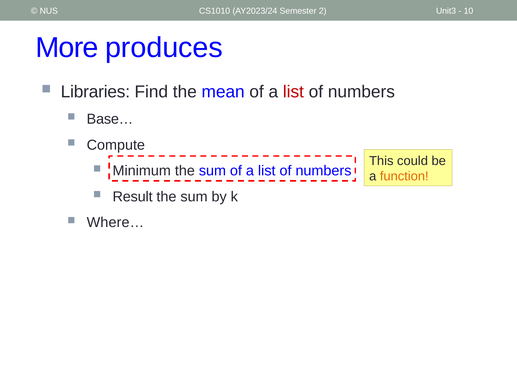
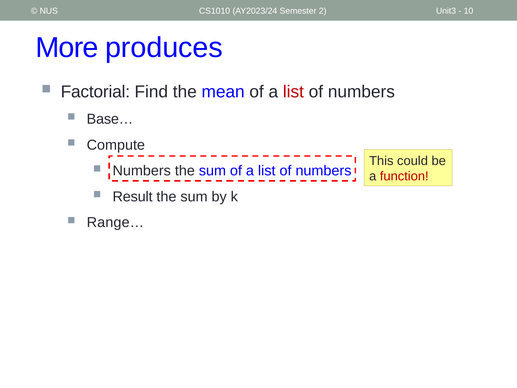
Libraries: Libraries -> Factorial
Minimum at (142, 171): Minimum -> Numbers
function colour: orange -> red
Where…: Where… -> Range…
